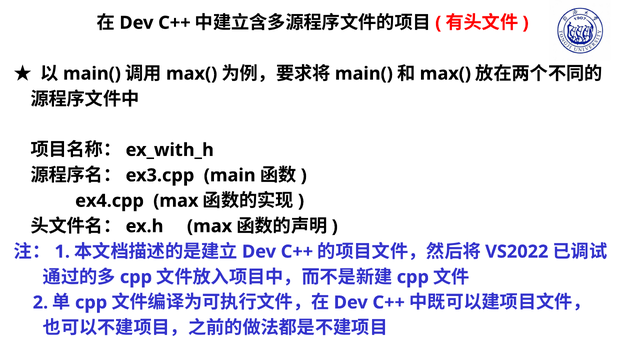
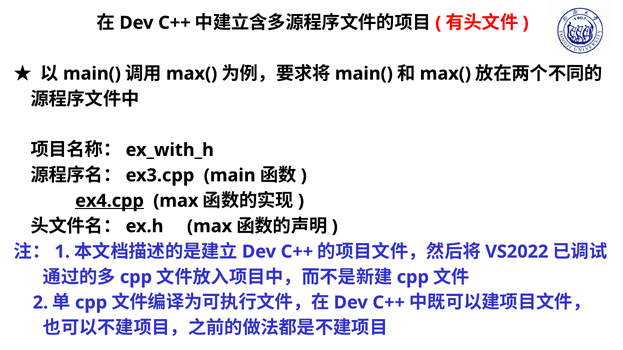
ex4.cpp underline: none -> present
